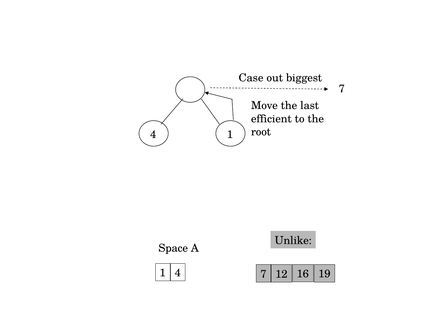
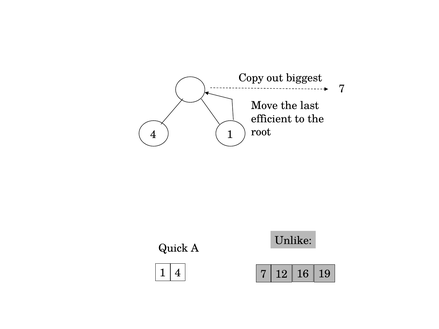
Case: Case -> Copy
Space: Space -> Quick
